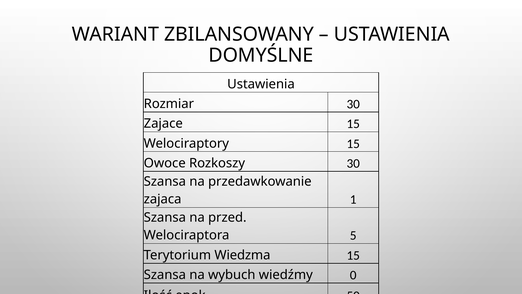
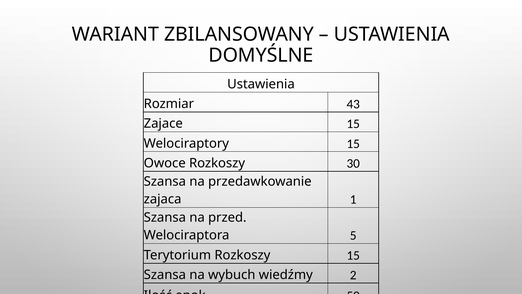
Rozmiar 30: 30 -> 43
Terytorium Wiedzma: Wiedzma -> Rozkoszy
0: 0 -> 2
